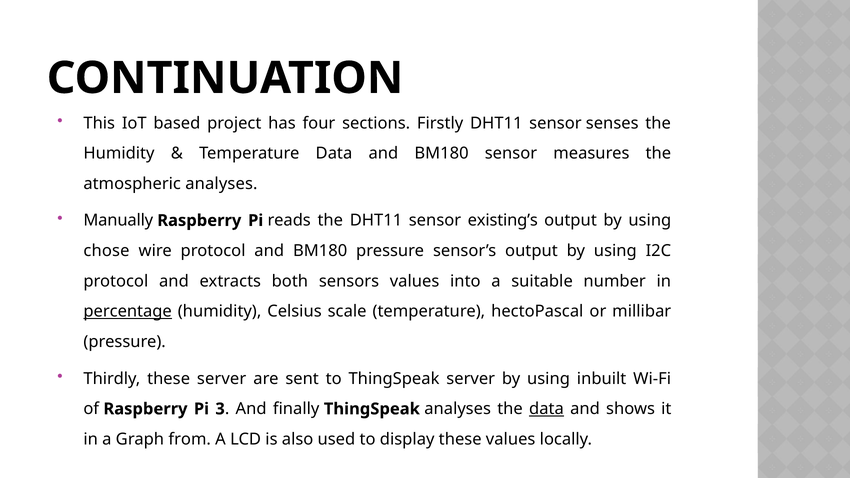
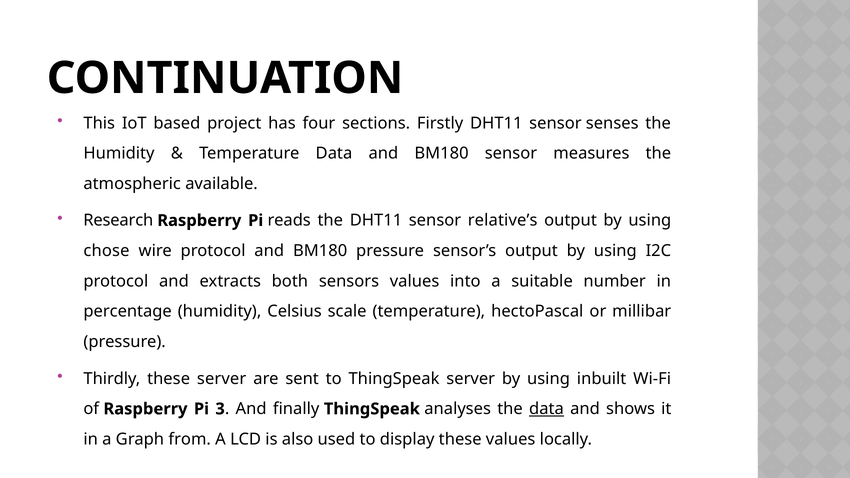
atmospheric analyses: analyses -> available
Manually: Manually -> Research
existing’s: existing’s -> relative’s
percentage underline: present -> none
